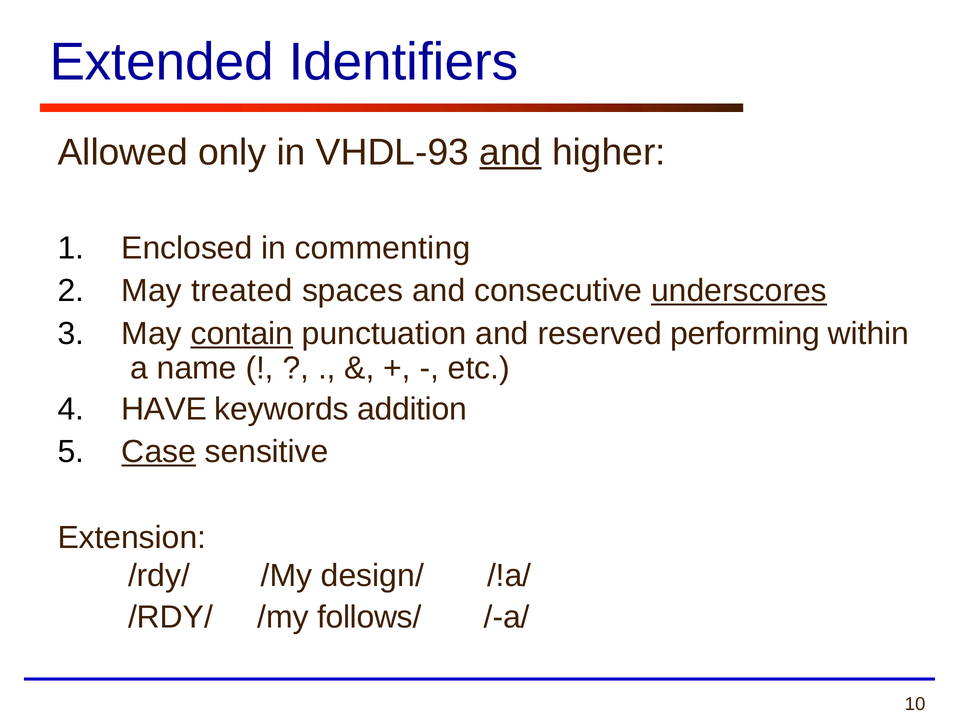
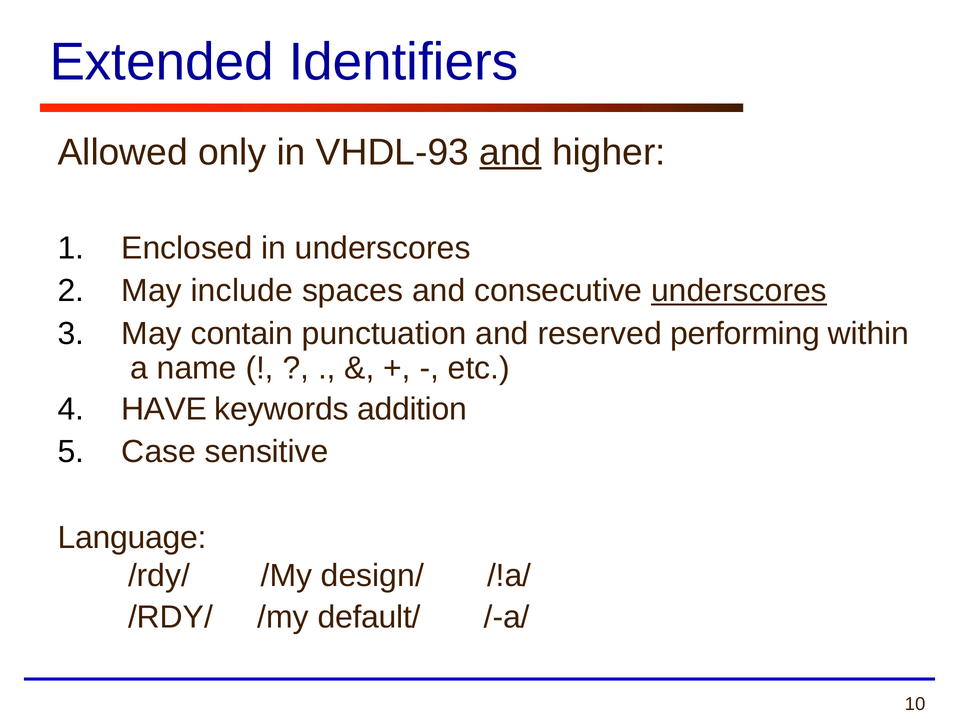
in commenting: commenting -> underscores
treated: treated -> include
contain underline: present -> none
Case underline: present -> none
Extension: Extension -> Language
follows/: follows/ -> default/
